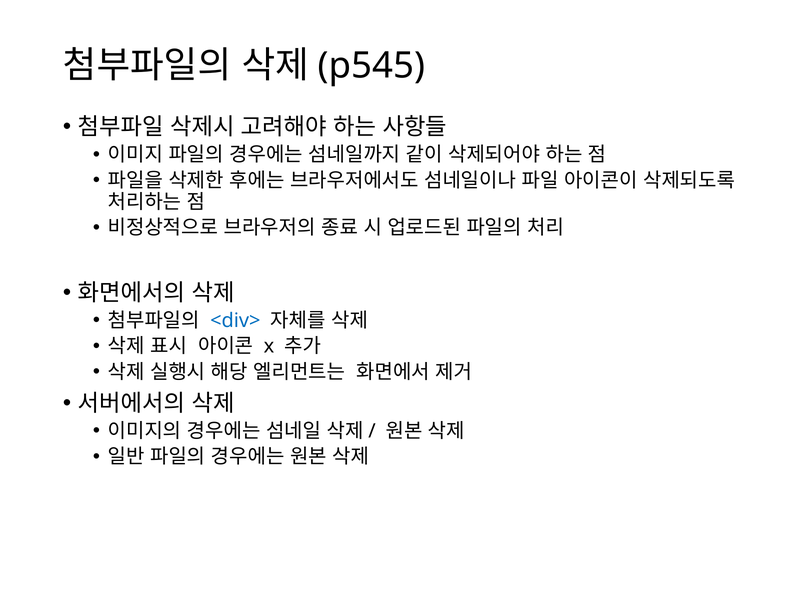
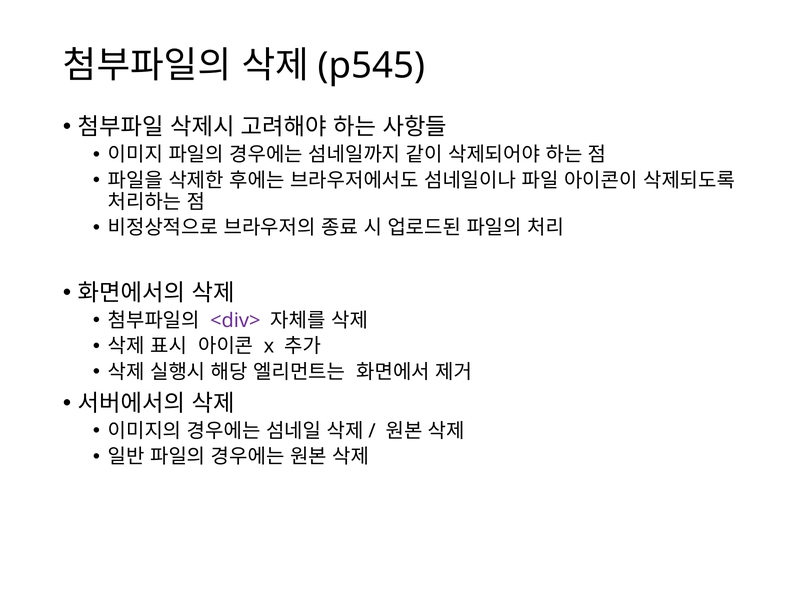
<div> colour: blue -> purple
